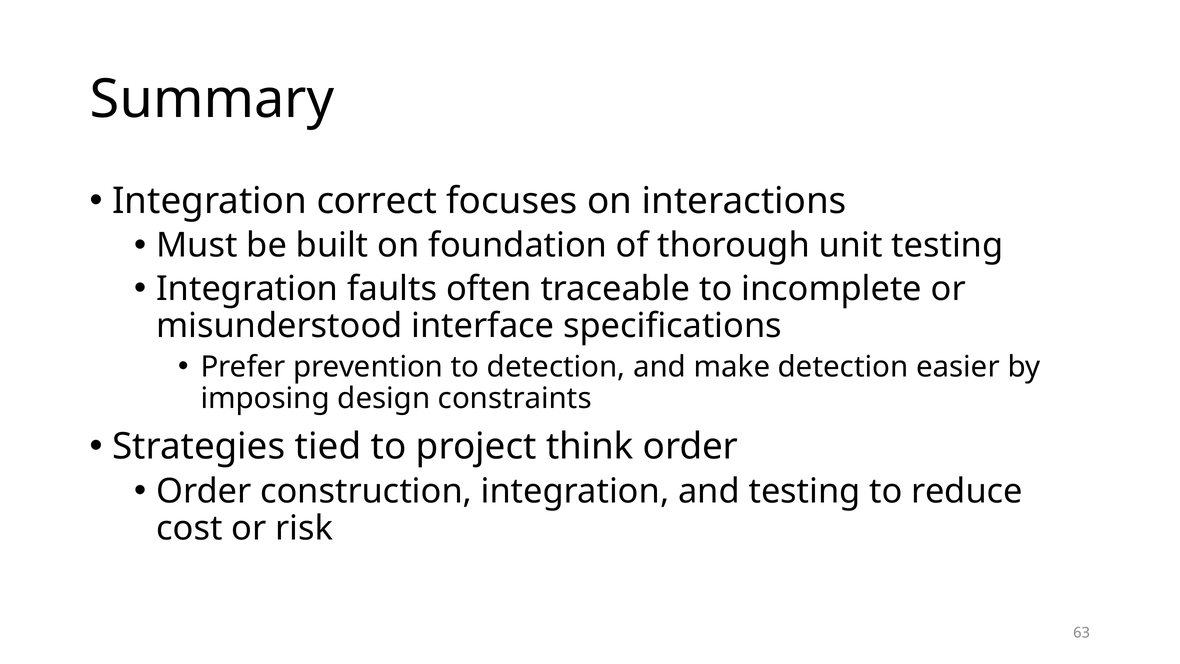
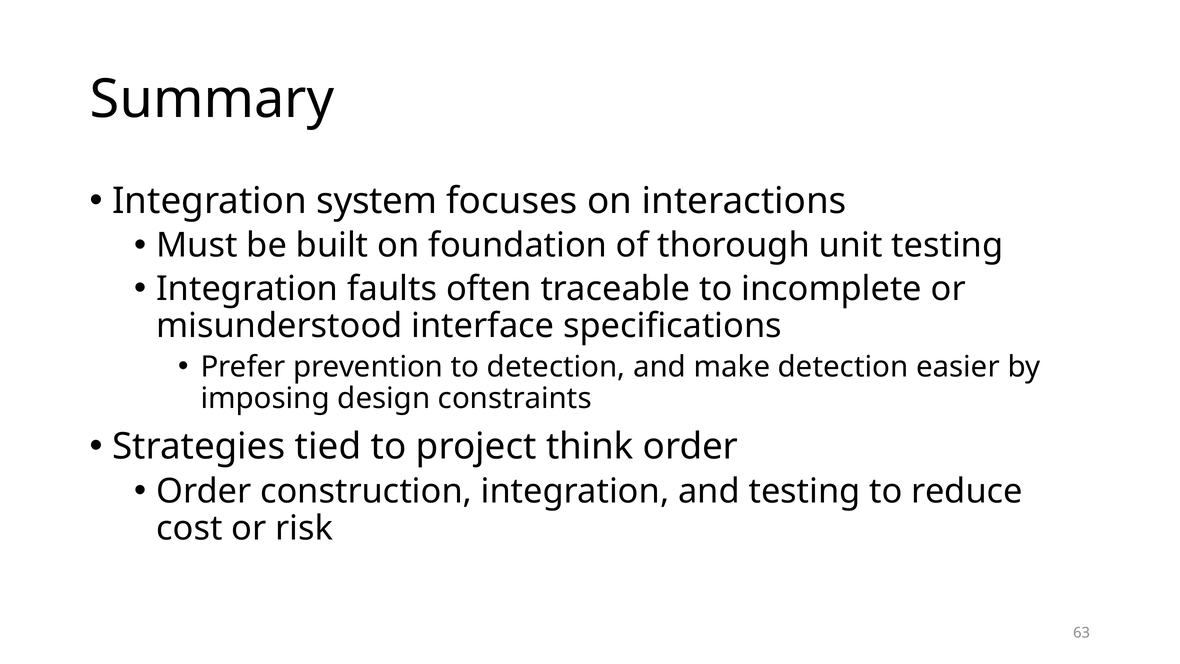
correct: correct -> system
